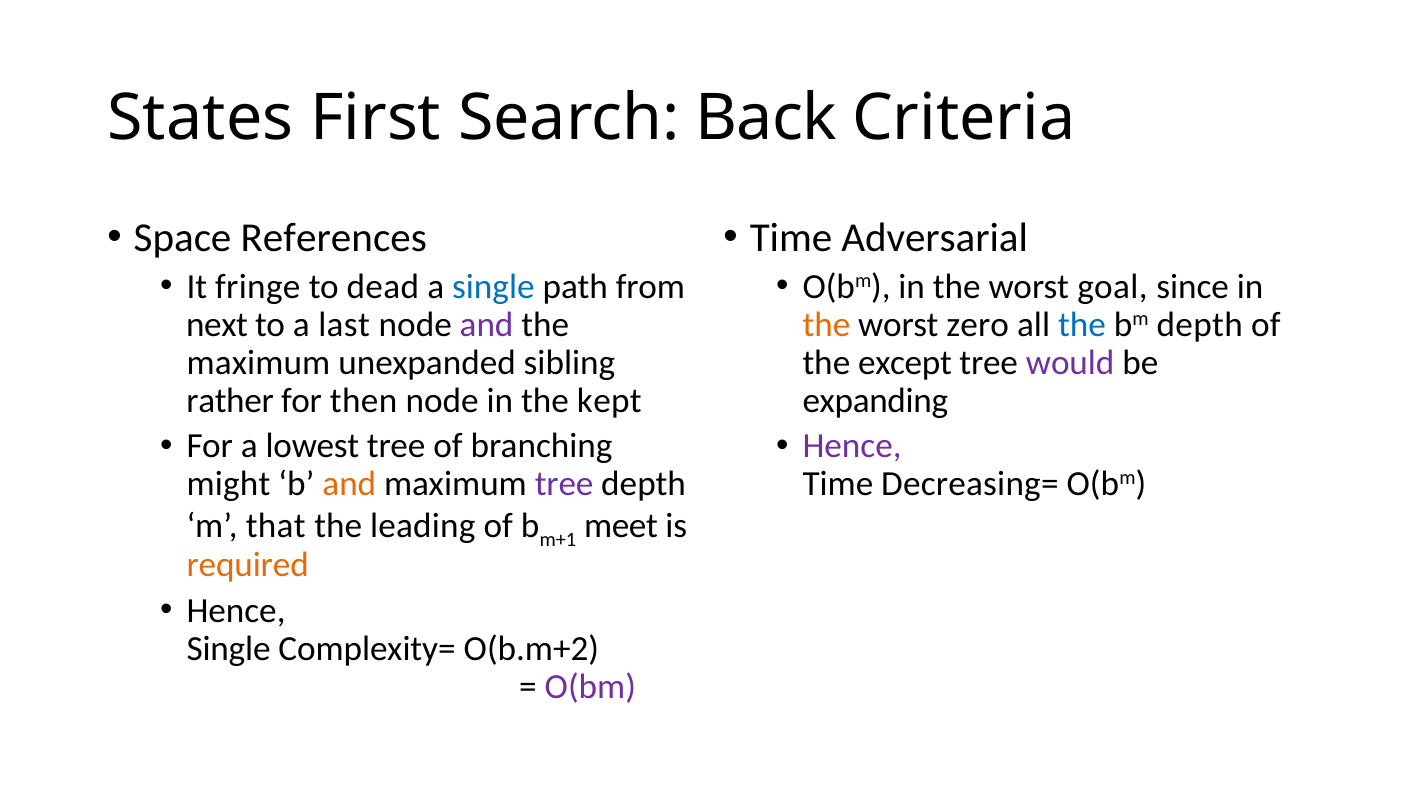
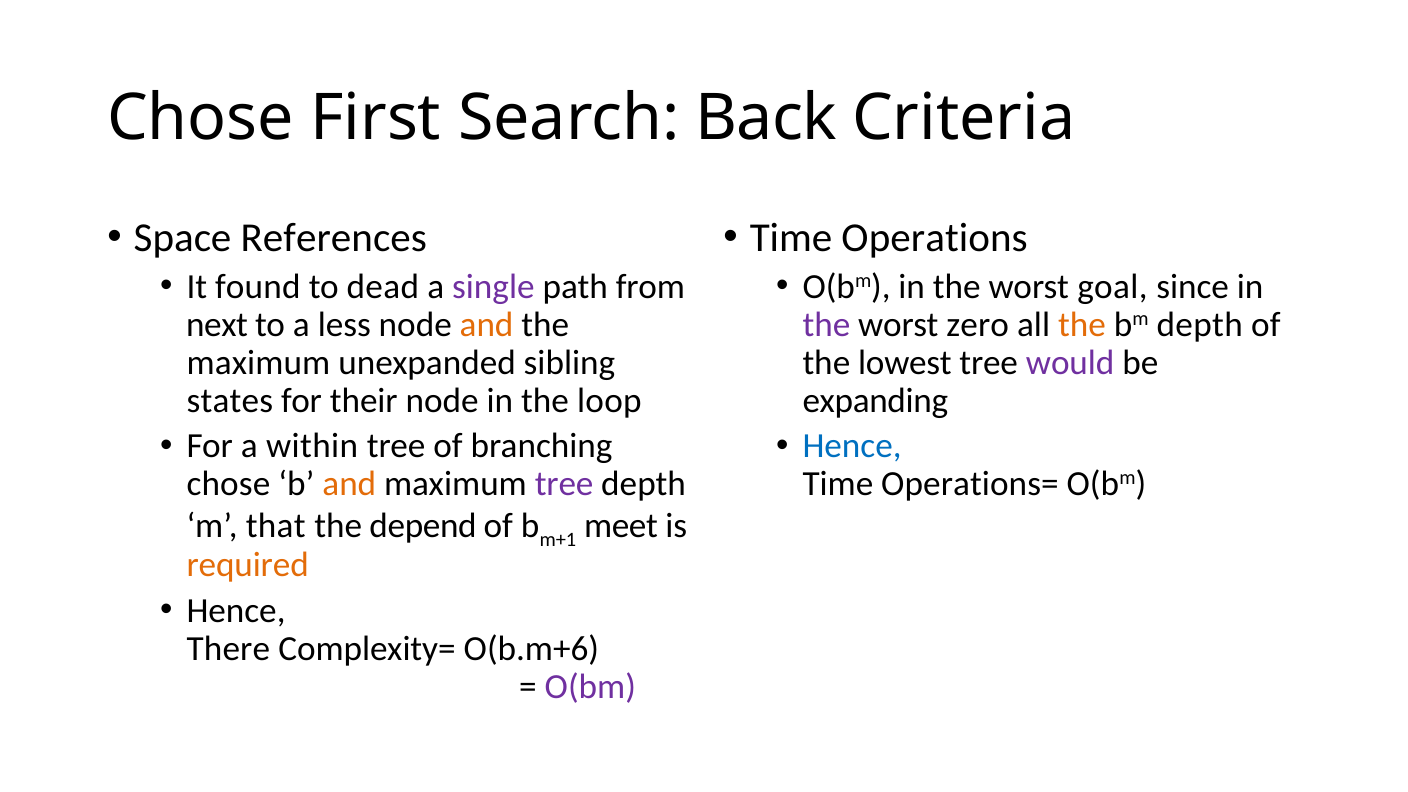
States at (200, 118): States -> Chose
Adversarial: Adversarial -> Operations
fringe: fringe -> found
single at (493, 287) colour: blue -> purple
last: last -> less
and at (487, 325) colour: purple -> orange
the at (826, 325) colour: orange -> purple
the at (1082, 325) colour: blue -> orange
except: except -> lowest
rather: rather -> states
then: then -> their
kept: kept -> loop
lowest: lowest -> within
Hence at (852, 446) colour: purple -> blue
might at (228, 484): might -> chose
Decreasing=: Decreasing= -> Operations=
leading: leading -> depend
Single at (229, 648): Single -> There
O(b.m+2: O(b.m+2 -> O(b.m+6
